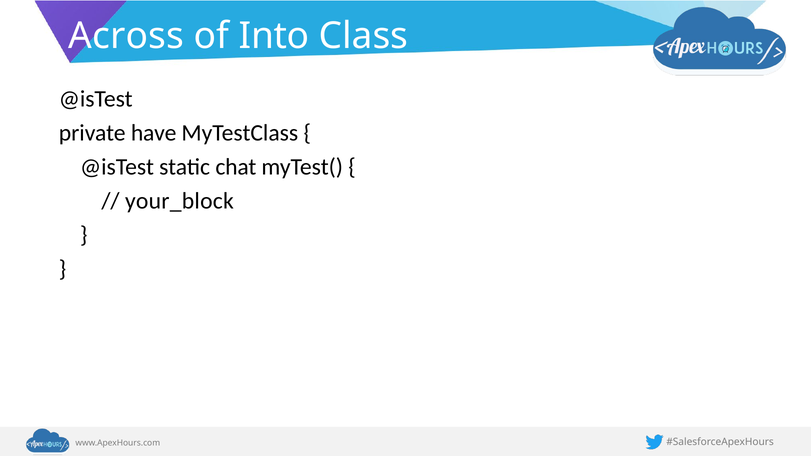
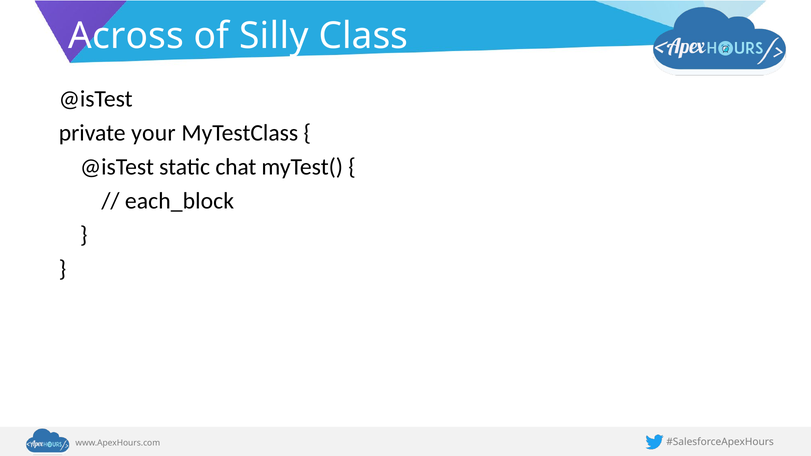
Into: Into -> Silly
have: have -> your
your_block: your_block -> each_block
